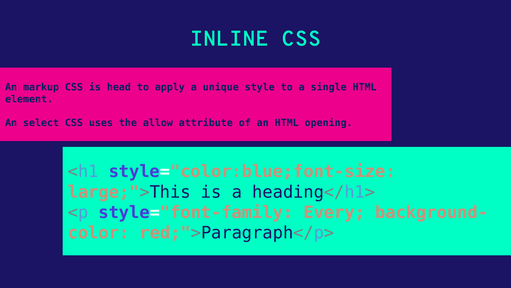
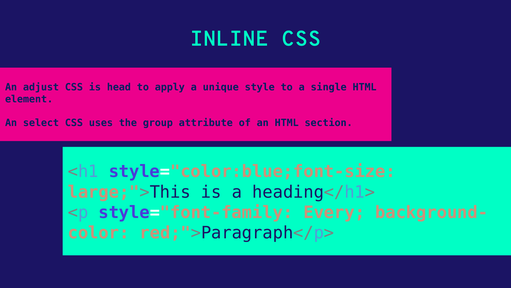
markup: markup -> adjust
allow: allow -> group
opening: opening -> section
